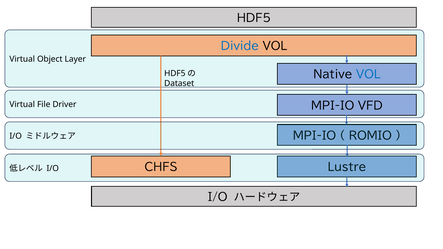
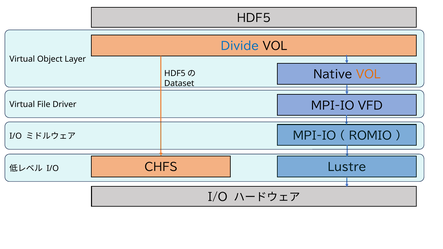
VOL at (368, 75) colour: blue -> orange
